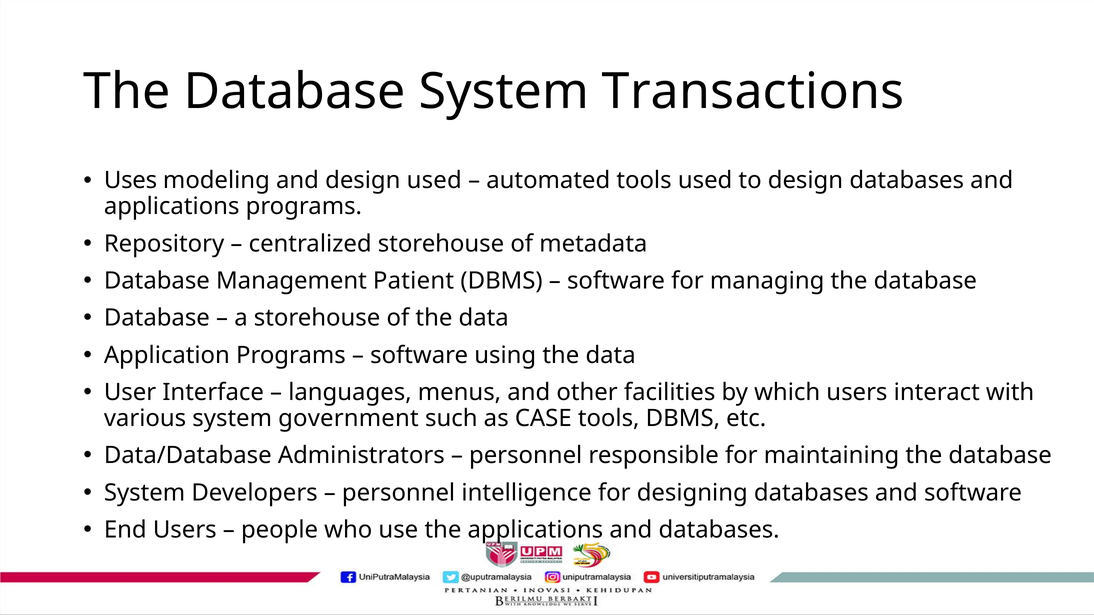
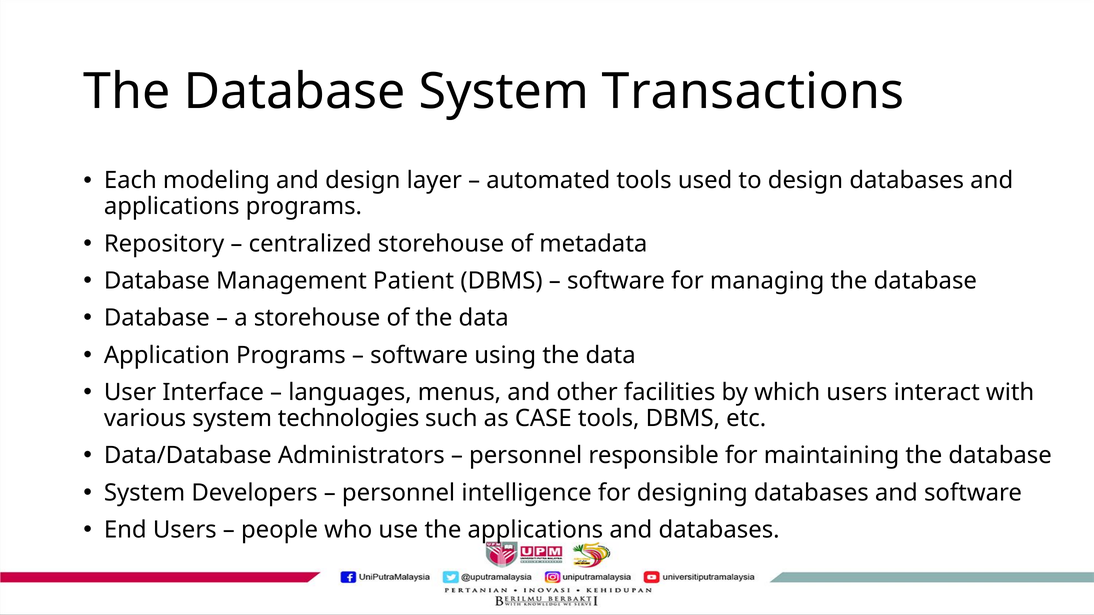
Uses: Uses -> Each
design used: used -> layer
government: government -> technologies
